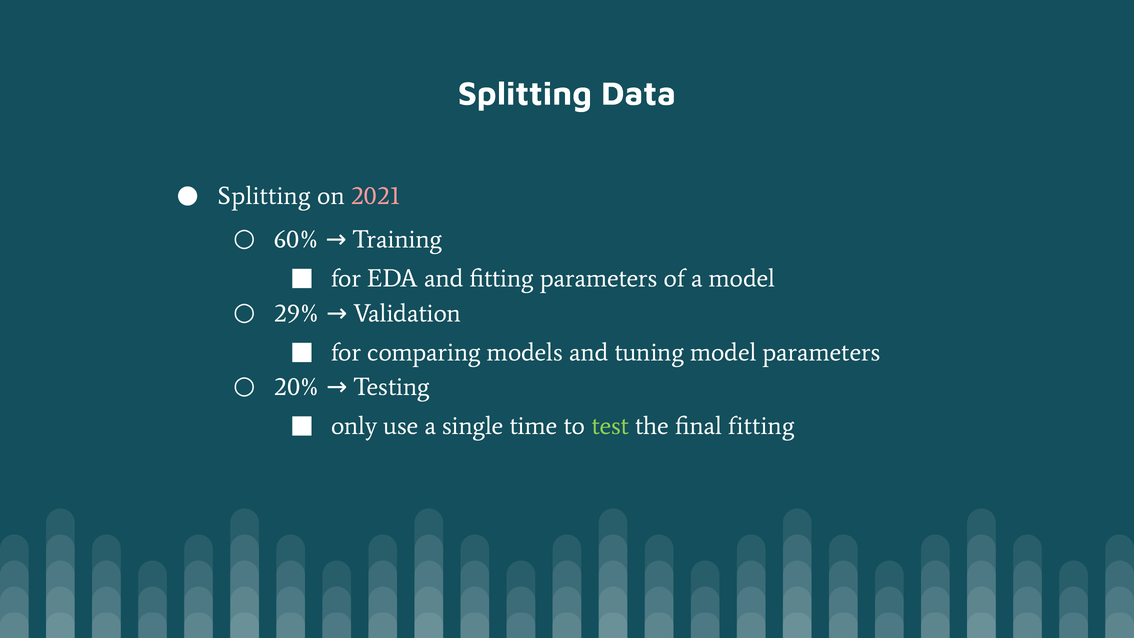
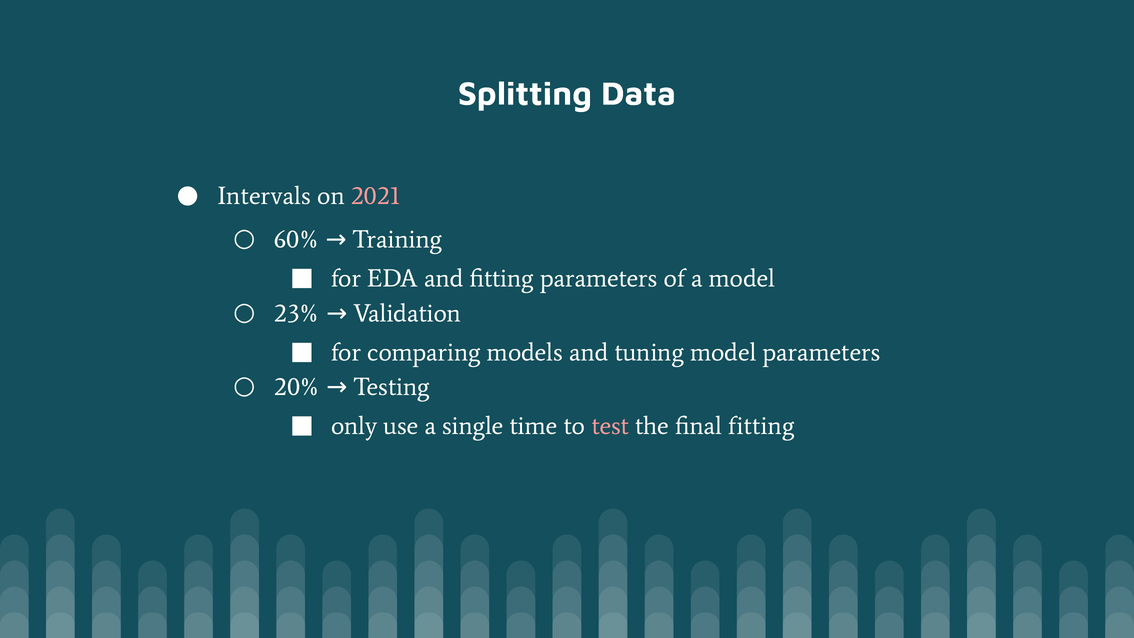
Splitting at (264, 196): Splitting -> Intervals
29%: 29% -> 23%
test colour: light green -> pink
